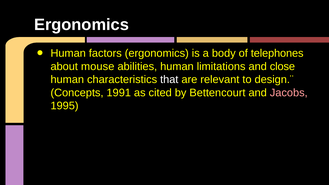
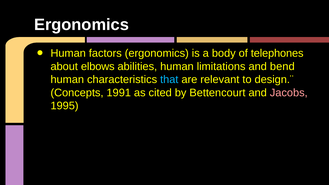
mouse: mouse -> elbows
close: close -> bend
that colour: white -> light blue
